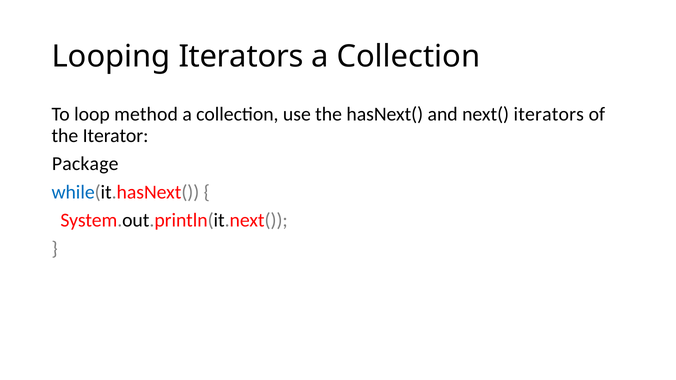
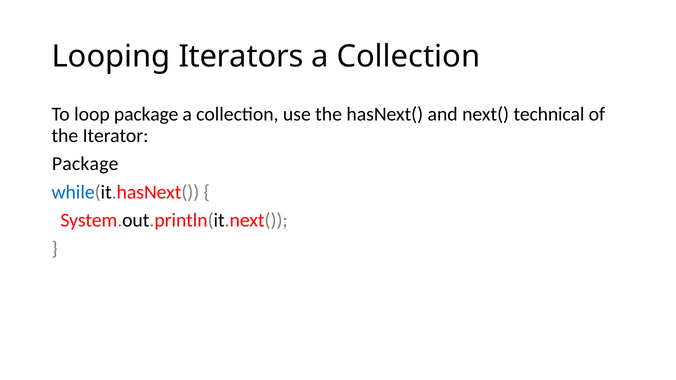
loop method: method -> package
next( iterators: iterators -> technical
